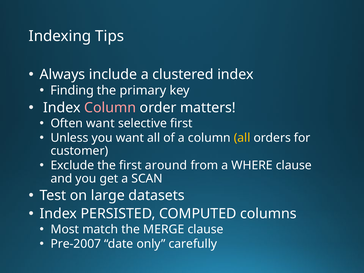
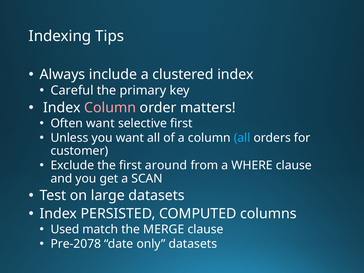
Finding: Finding -> Careful
all at (242, 138) colour: yellow -> light blue
Most: Most -> Used
Pre-2007: Pre-2007 -> Pre-2078
only carefully: carefully -> datasets
